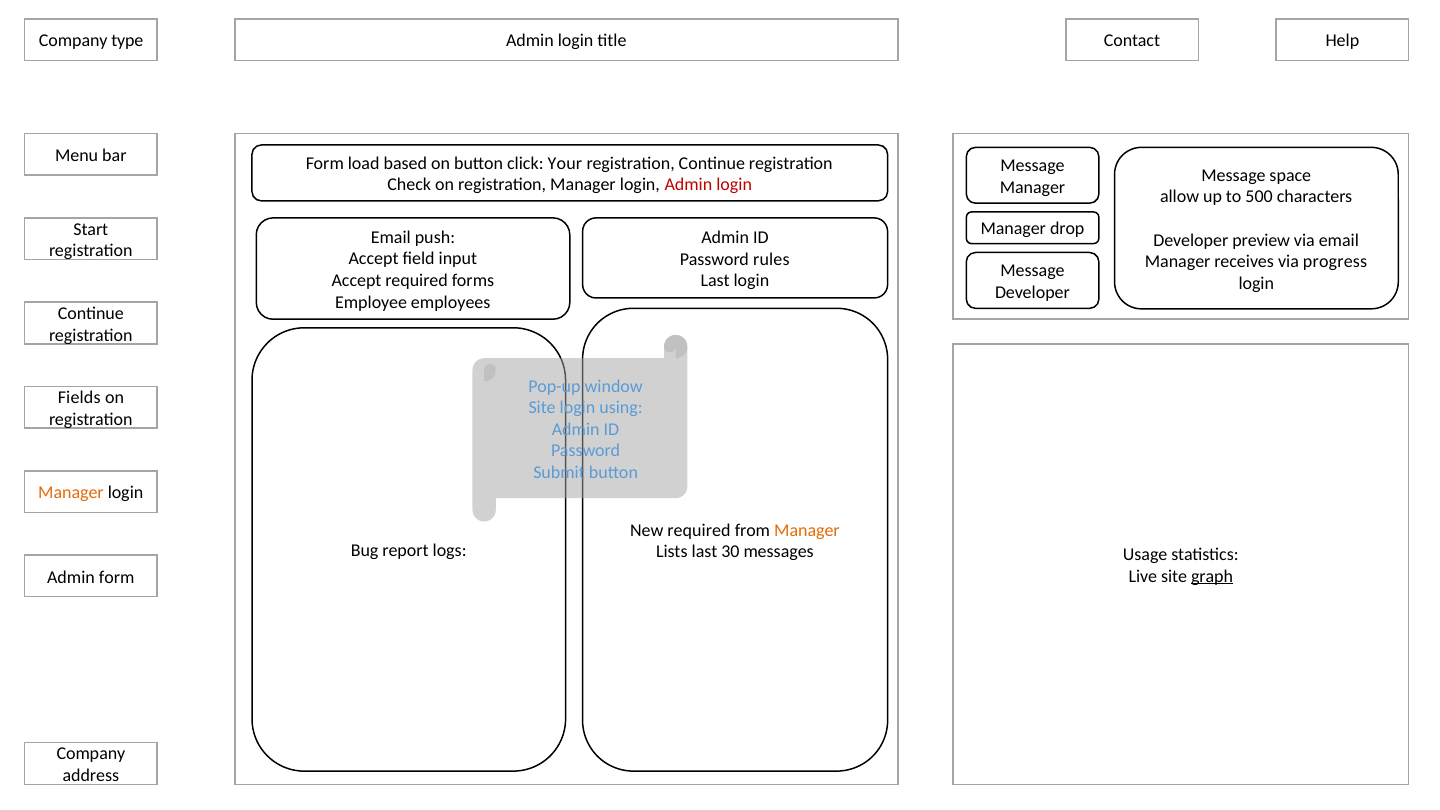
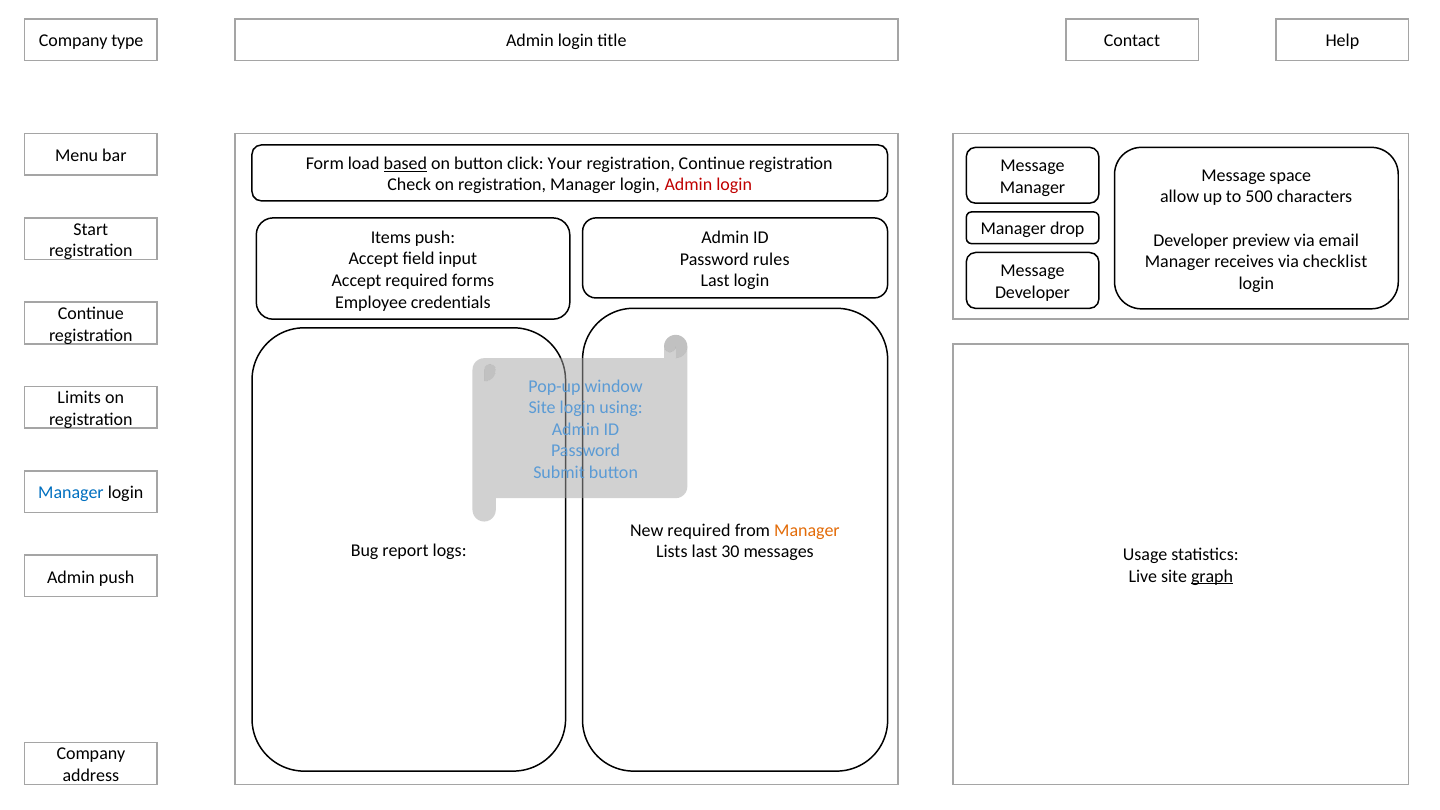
based underline: none -> present
Email at (391, 237): Email -> Items
progress: progress -> checklist
employees: employees -> credentials
Fields: Fields -> Limits
Manager at (71, 493) colour: orange -> blue
Admin form: form -> push
